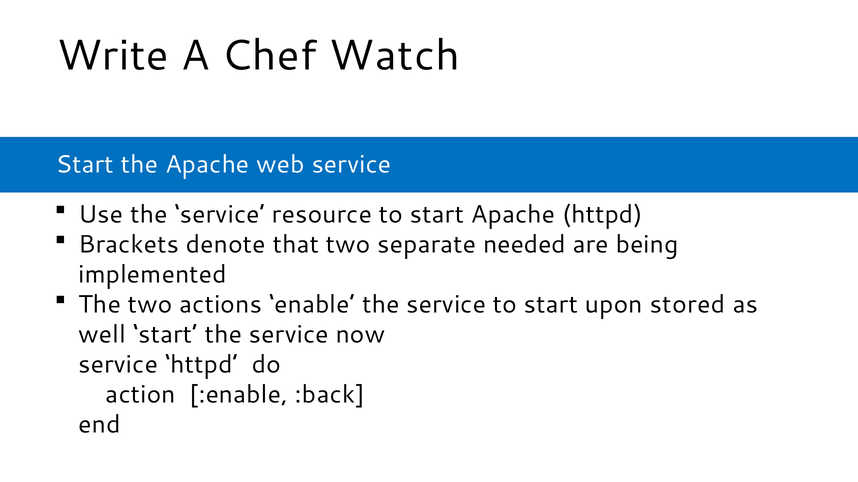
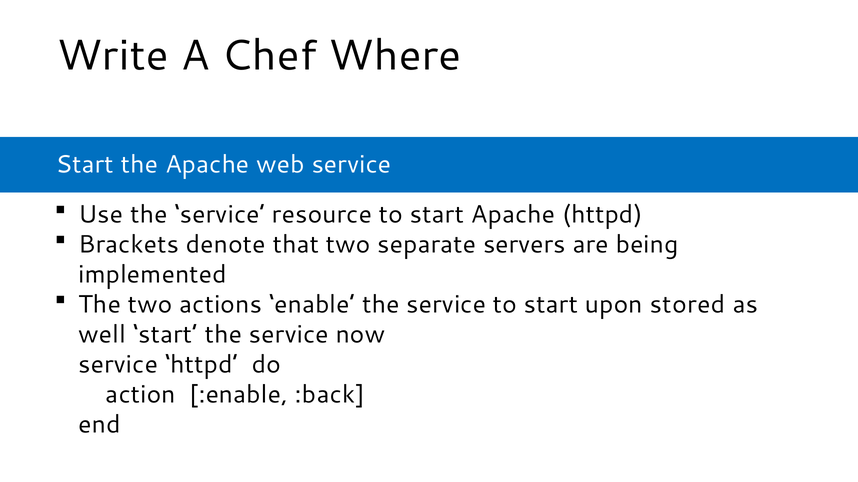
Watch: Watch -> Where
needed: needed -> servers
